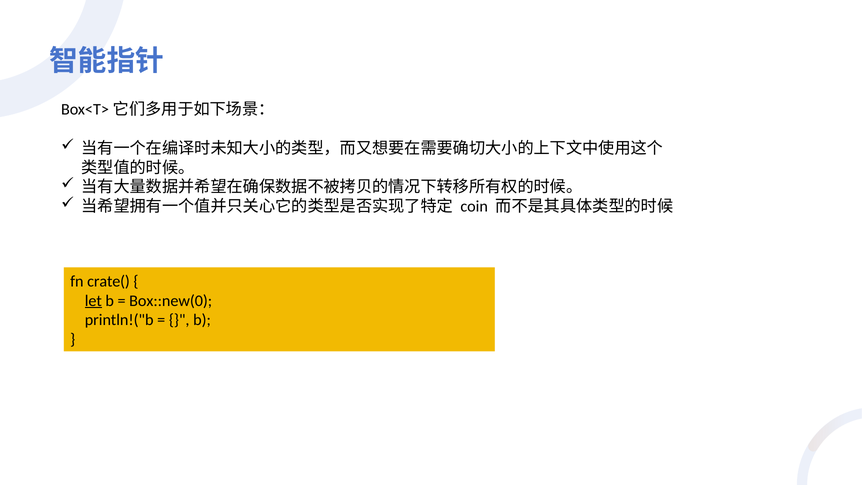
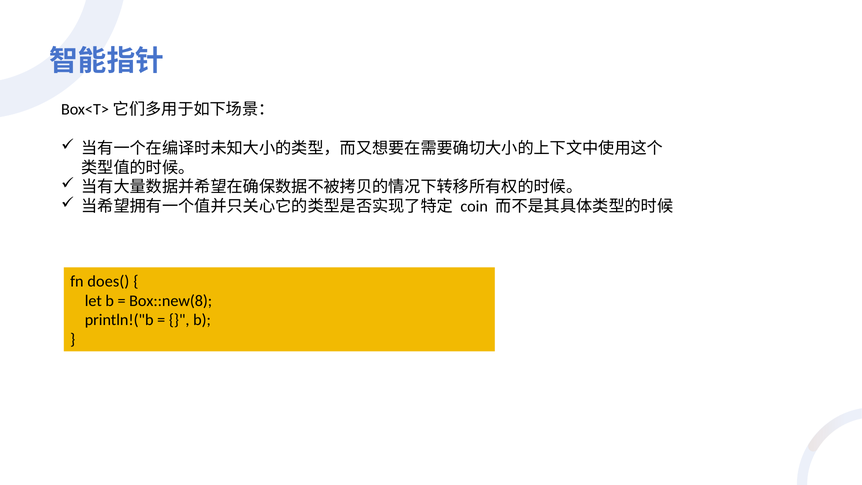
crate(: crate( -> does(
let underline: present -> none
Box::new(0: Box::new(0 -> Box::new(8
